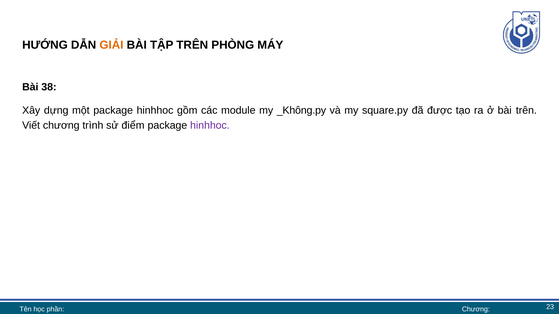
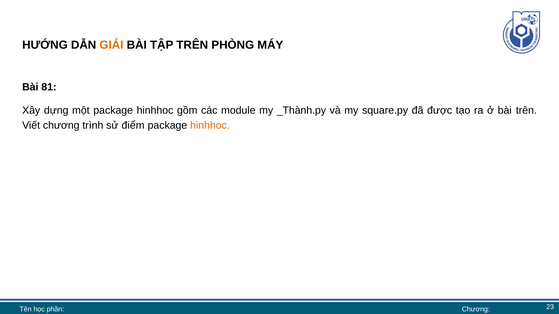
38: 38 -> 81
_Không.py: _Không.py -> _Thành.py
hinhhoc at (210, 126) colour: purple -> orange
